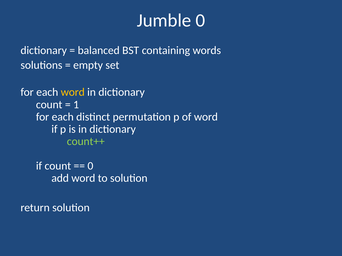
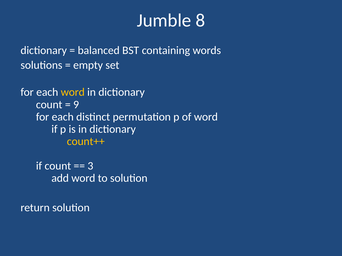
Jumble 0: 0 -> 8
1: 1 -> 9
count++ colour: light green -> yellow
0 at (90, 166): 0 -> 3
